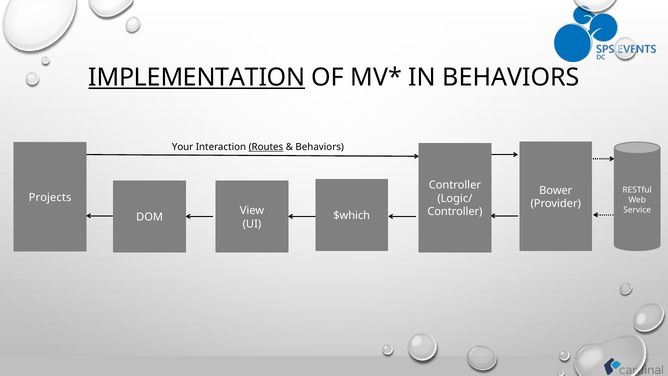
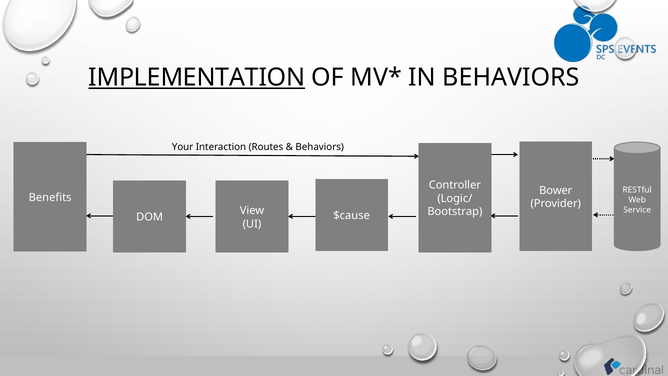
Routes underline: present -> none
Projects: Projects -> Benefits
Controller at (455, 212): Controller -> Bootstrap
$which: $which -> $cause
